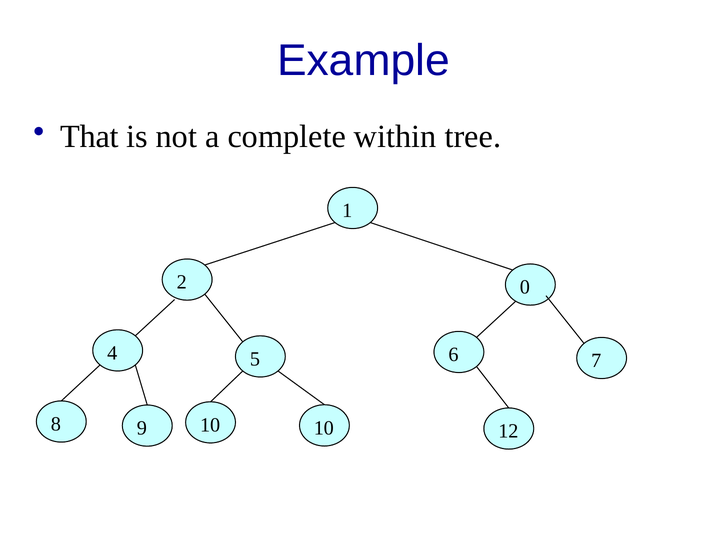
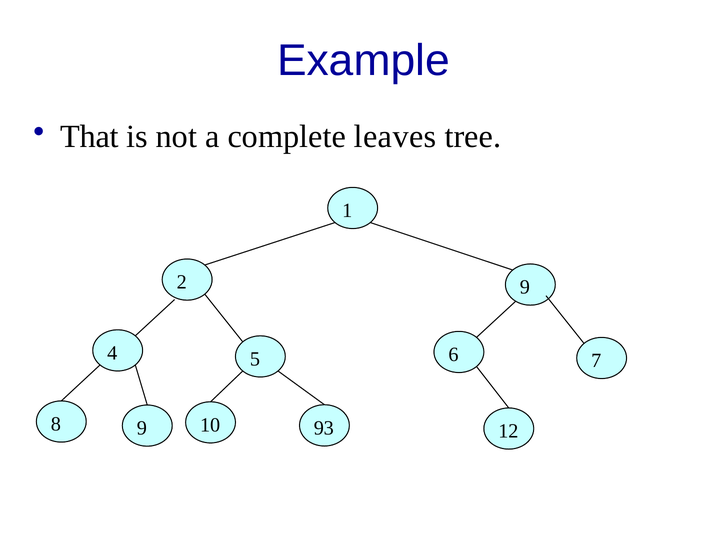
within: within -> leaves
2 0: 0 -> 9
10 10: 10 -> 93
